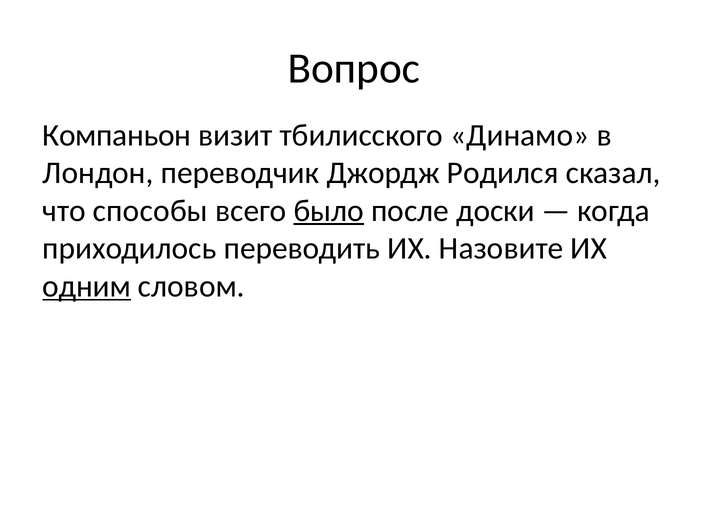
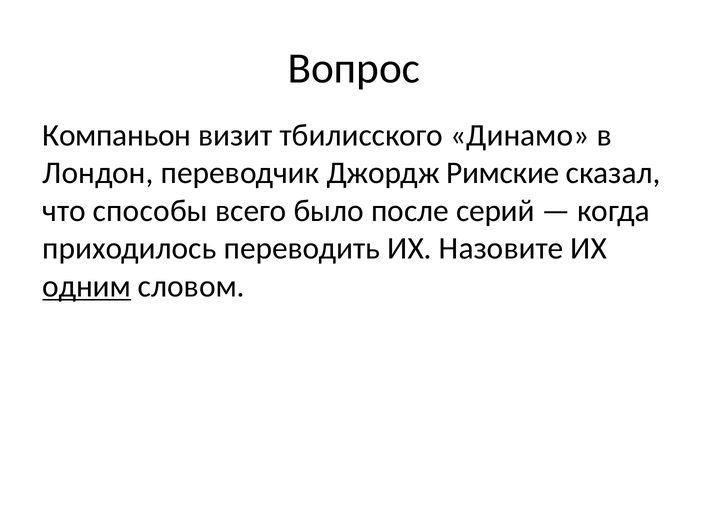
Родился: Родился -> Римские
было underline: present -> none
доски: доски -> серий
